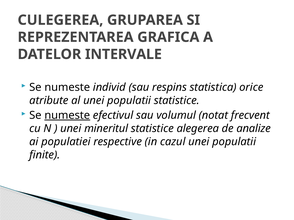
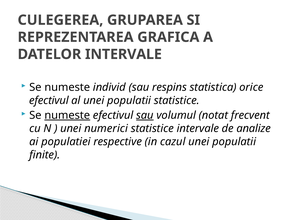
atribute at (49, 101): atribute -> efectivul
sau at (145, 116) underline: none -> present
mineritul: mineritul -> numerici
statistice alegerea: alegerea -> intervale
